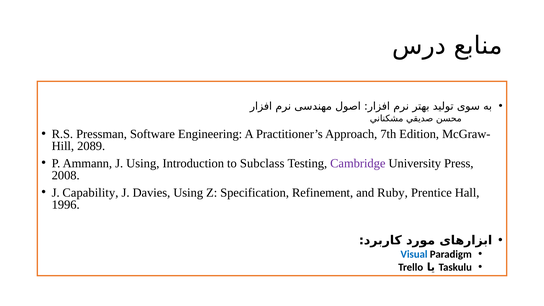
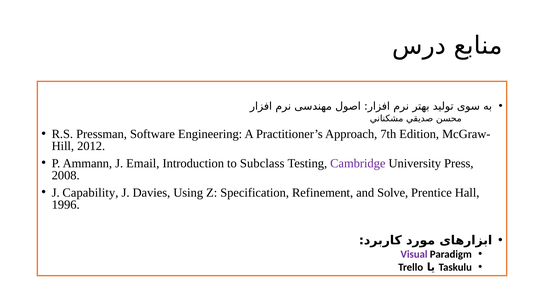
2089: 2089 -> 2012
J Using: Using -> Email
Ruby: Ruby -> Solve
Visual colour: blue -> purple
